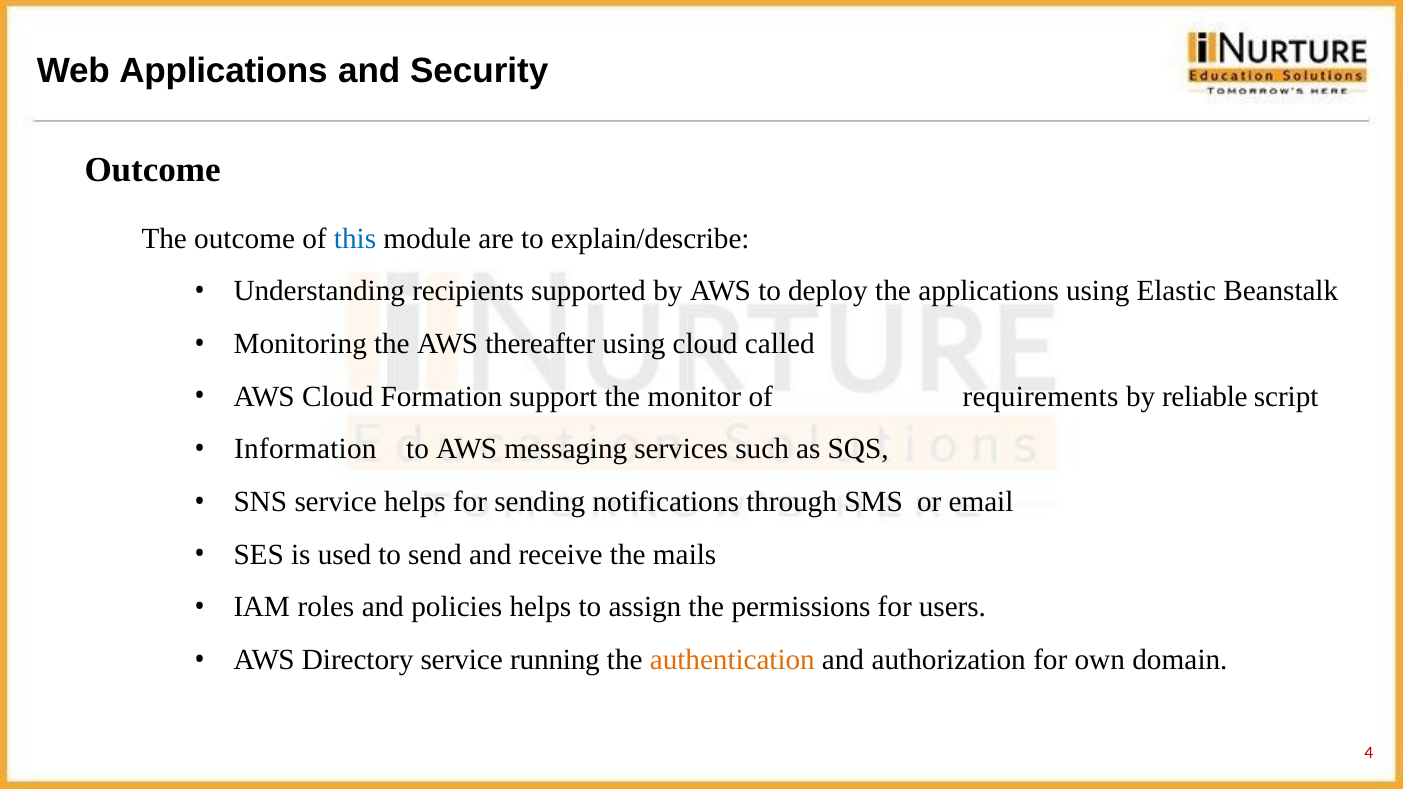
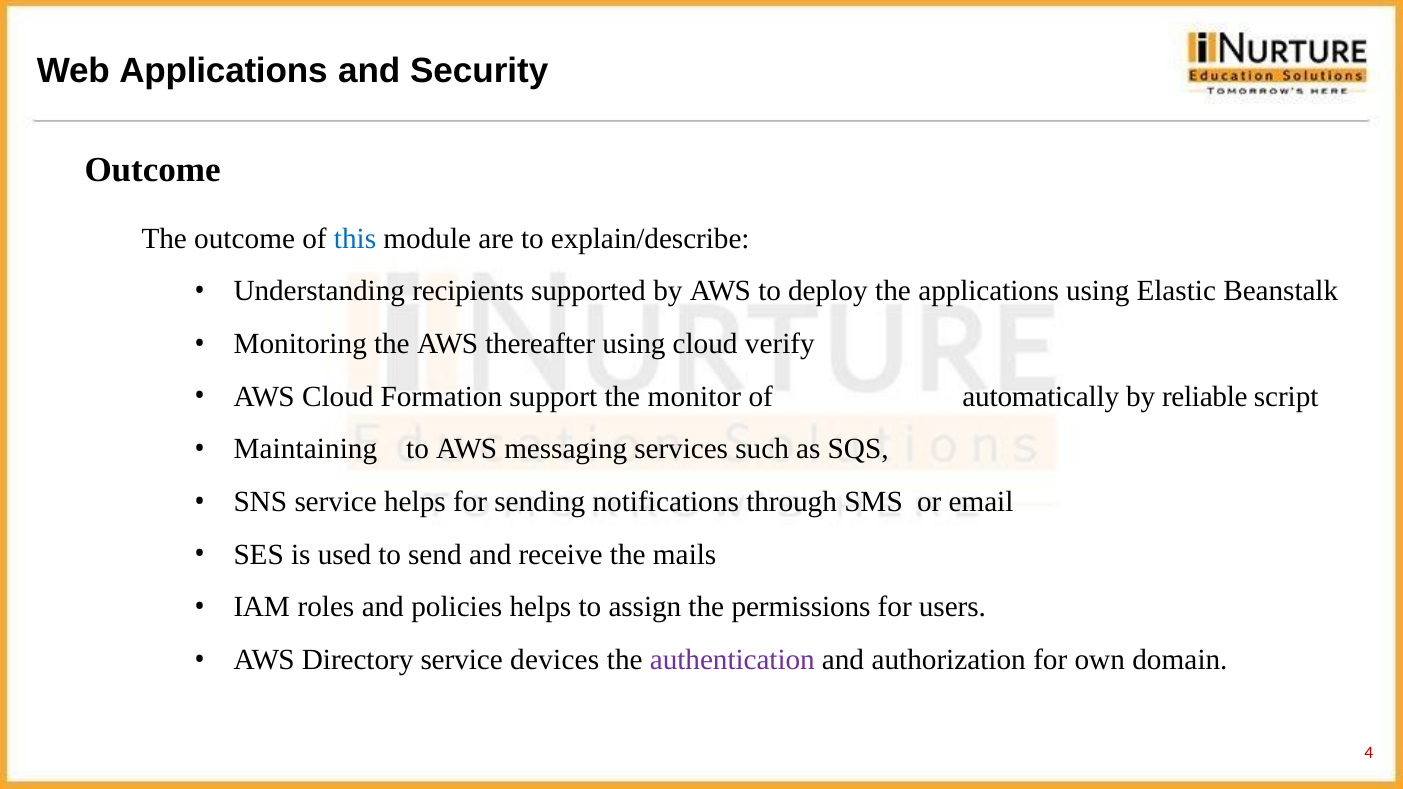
called: called -> verify
requirements: requirements -> automatically
Information: Information -> Maintaining
running: running -> devices
authentication colour: orange -> purple
